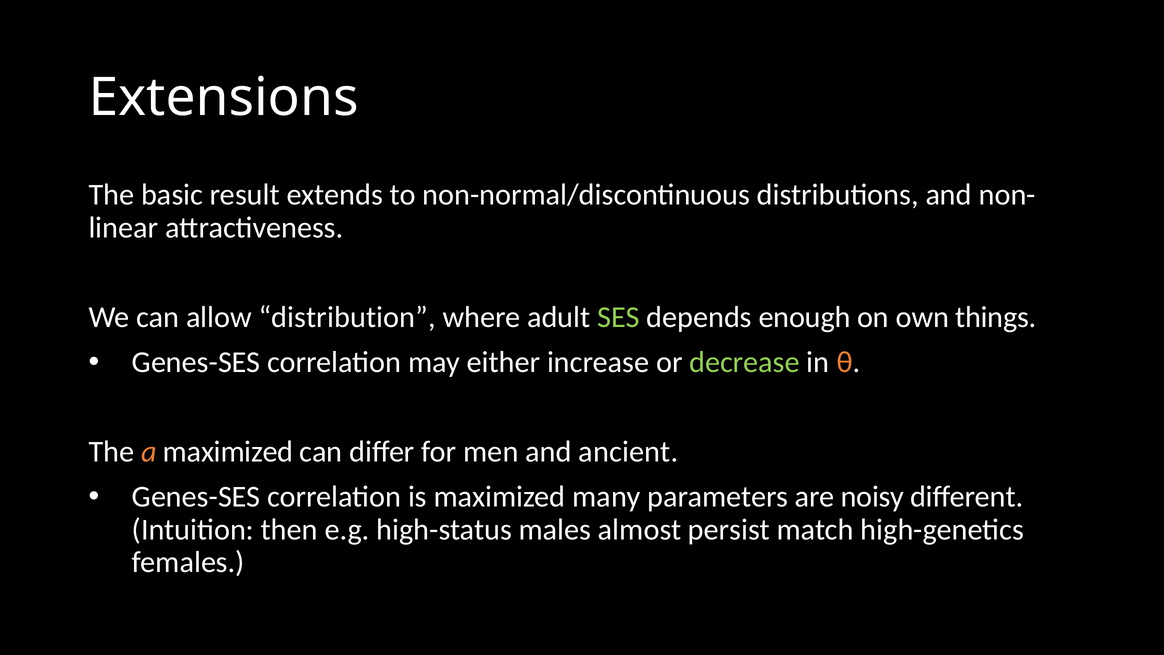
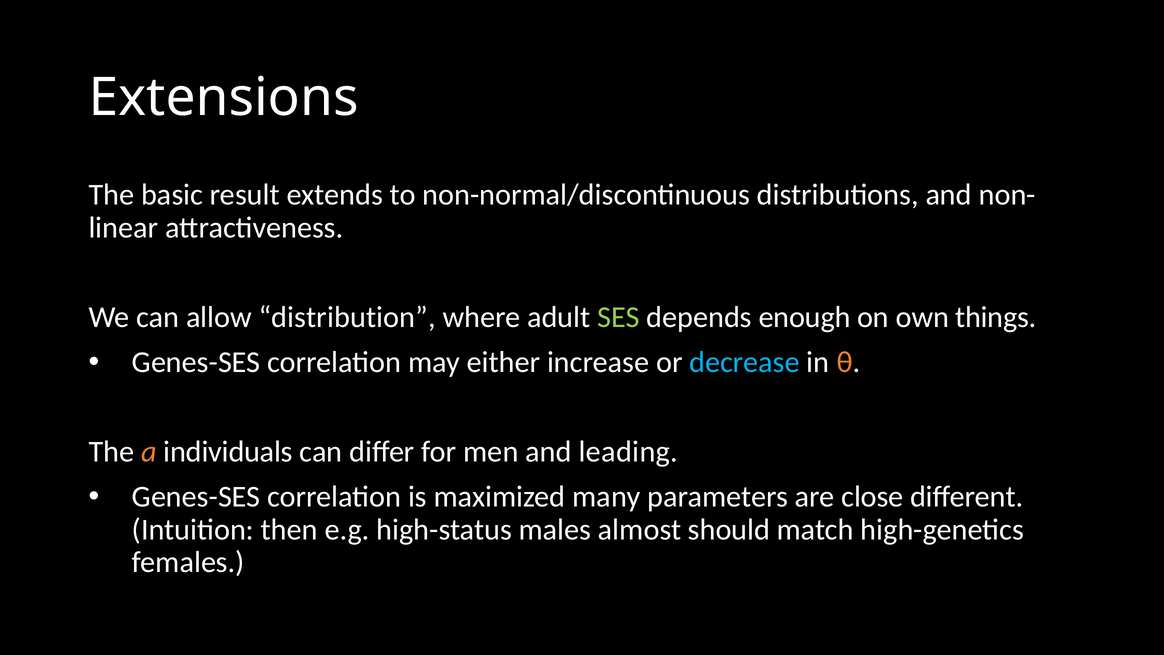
decrease colour: light green -> light blue
a maximized: maximized -> individuals
ancient: ancient -> leading
noisy: noisy -> close
persist: persist -> should
